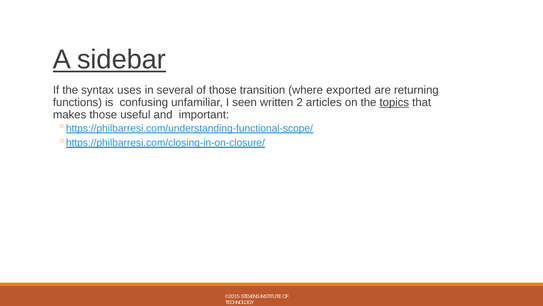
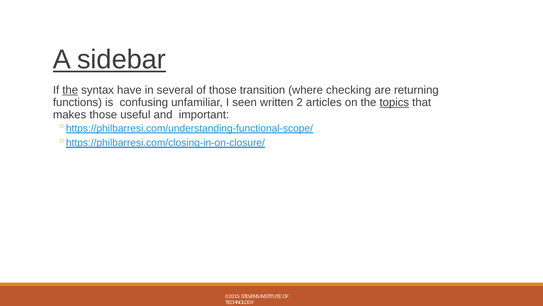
the at (70, 90) underline: none -> present
uses: uses -> have
exported: exported -> checking
